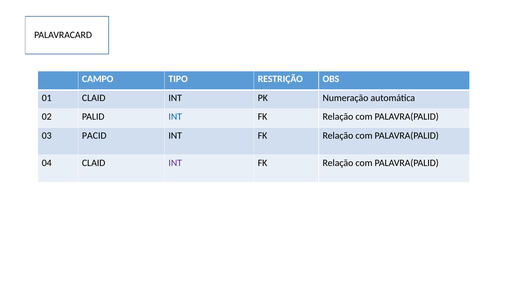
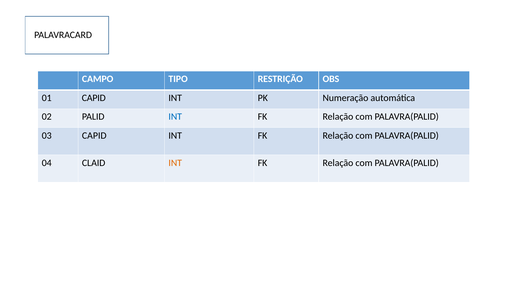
01 CLAID: CLAID -> CAPID
03 PACID: PACID -> CAPID
INT at (175, 163) colour: purple -> orange
